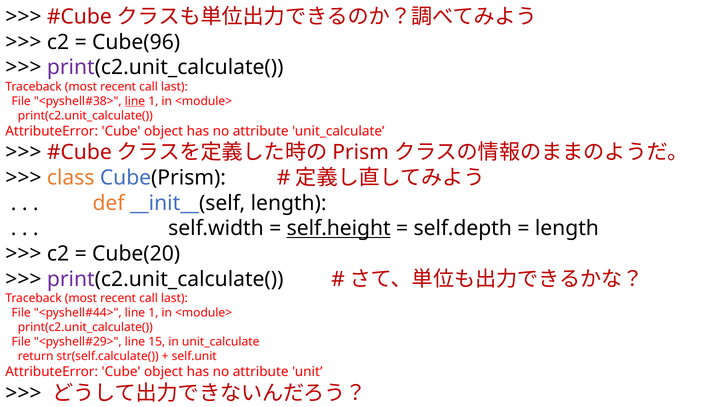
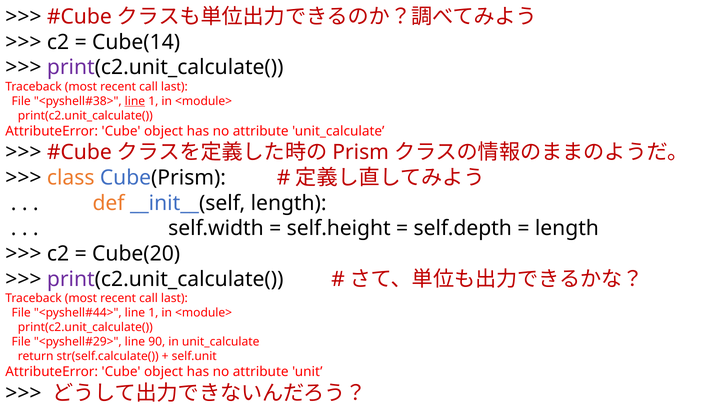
Cube(96: Cube(96 -> Cube(14
self.height underline: present -> none
15: 15 -> 90
